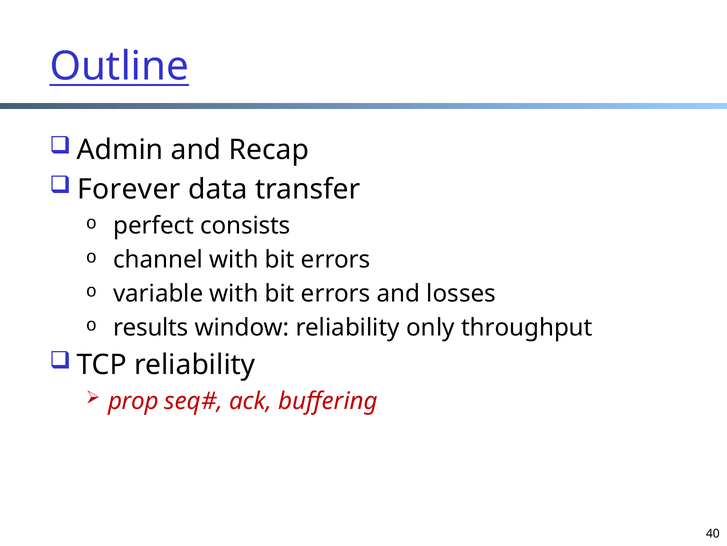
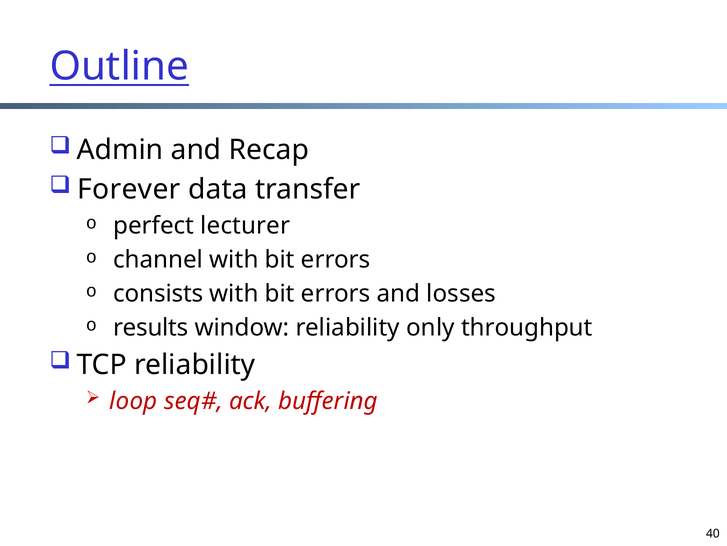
consists: consists -> lecturer
variable: variable -> consists
prop: prop -> loop
